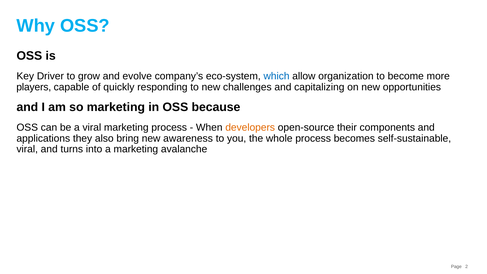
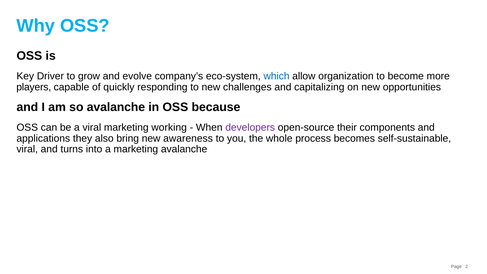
so marketing: marketing -> avalanche
marketing process: process -> working
developers colour: orange -> purple
